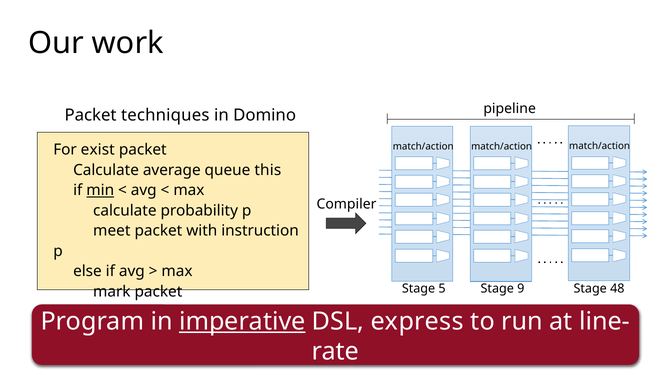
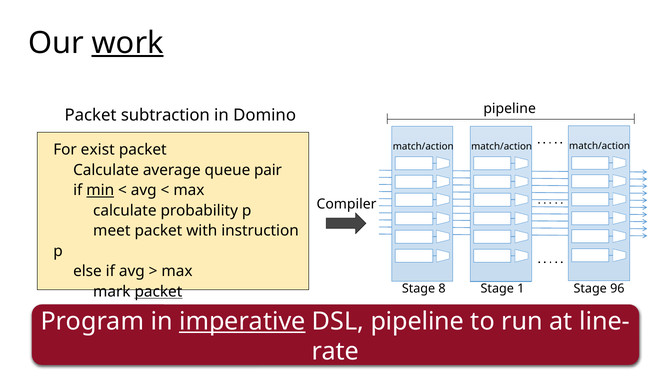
work underline: none -> present
techniques: techniques -> subtraction
this: this -> pair
5: 5 -> 8
9: 9 -> 1
48: 48 -> 96
packet at (158, 292) underline: none -> present
DSL express: express -> pipeline
